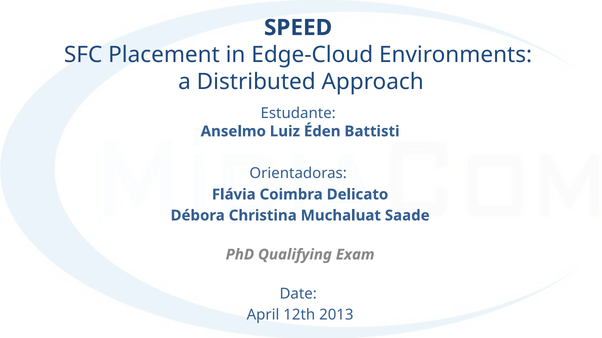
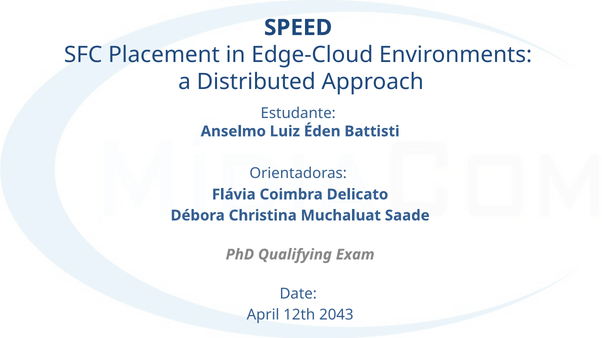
2013: 2013 -> 2043
